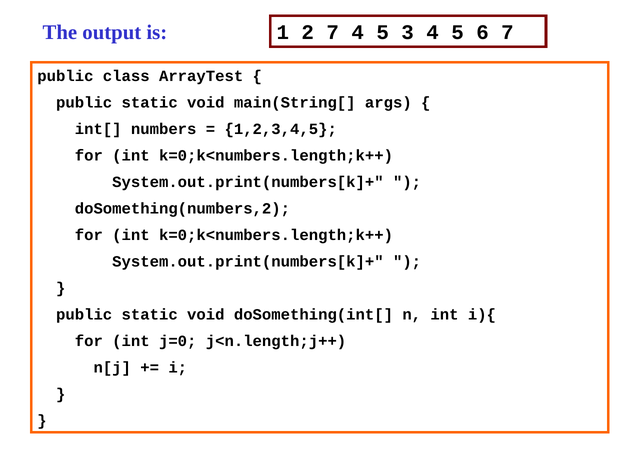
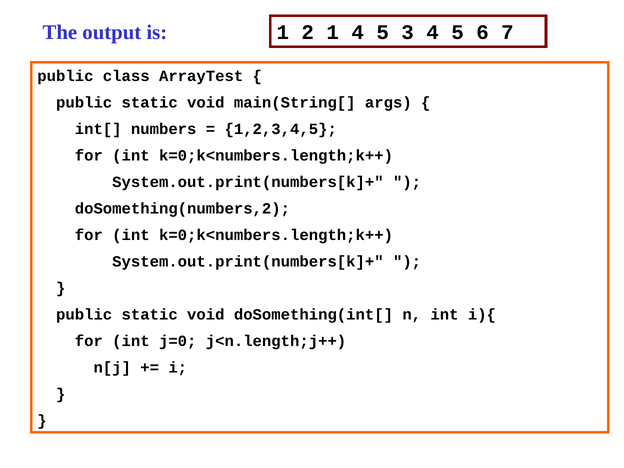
2 7: 7 -> 1
